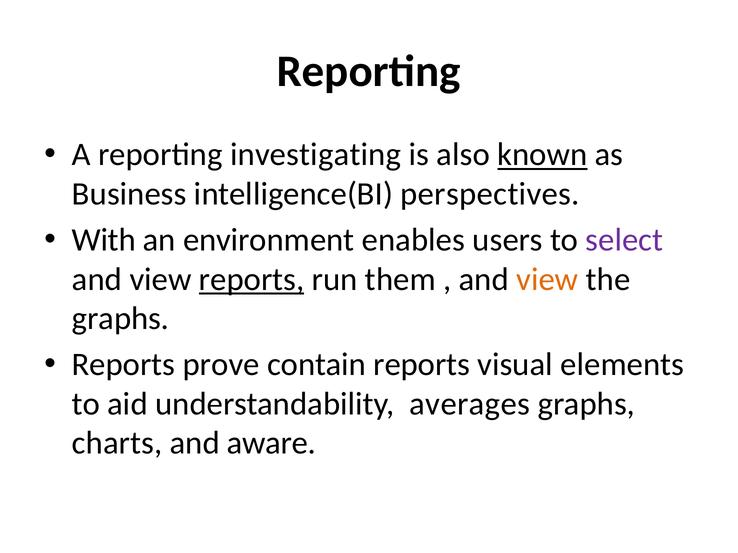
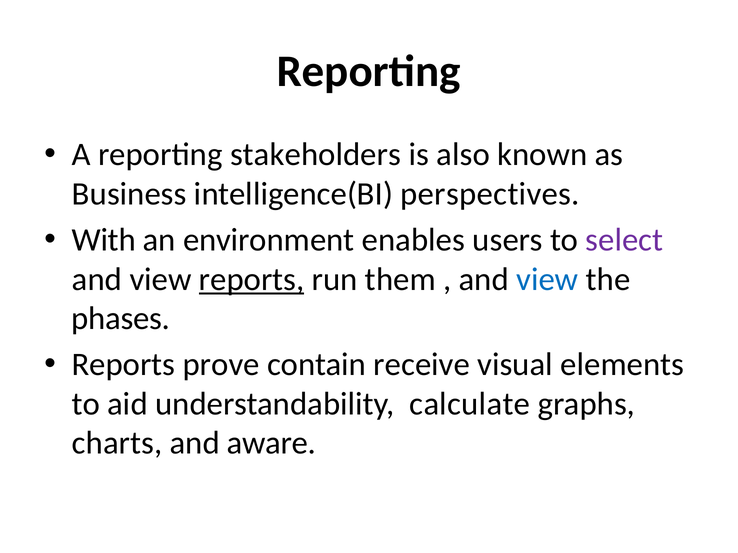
investigating: investigating -> stakeholders
known underline: present -> none
view at (547, 279) colour: orange -> blue
graphs at (121, 319): graphs -> phases
contain reports: reports -> receive
averages: averages -> calculate
